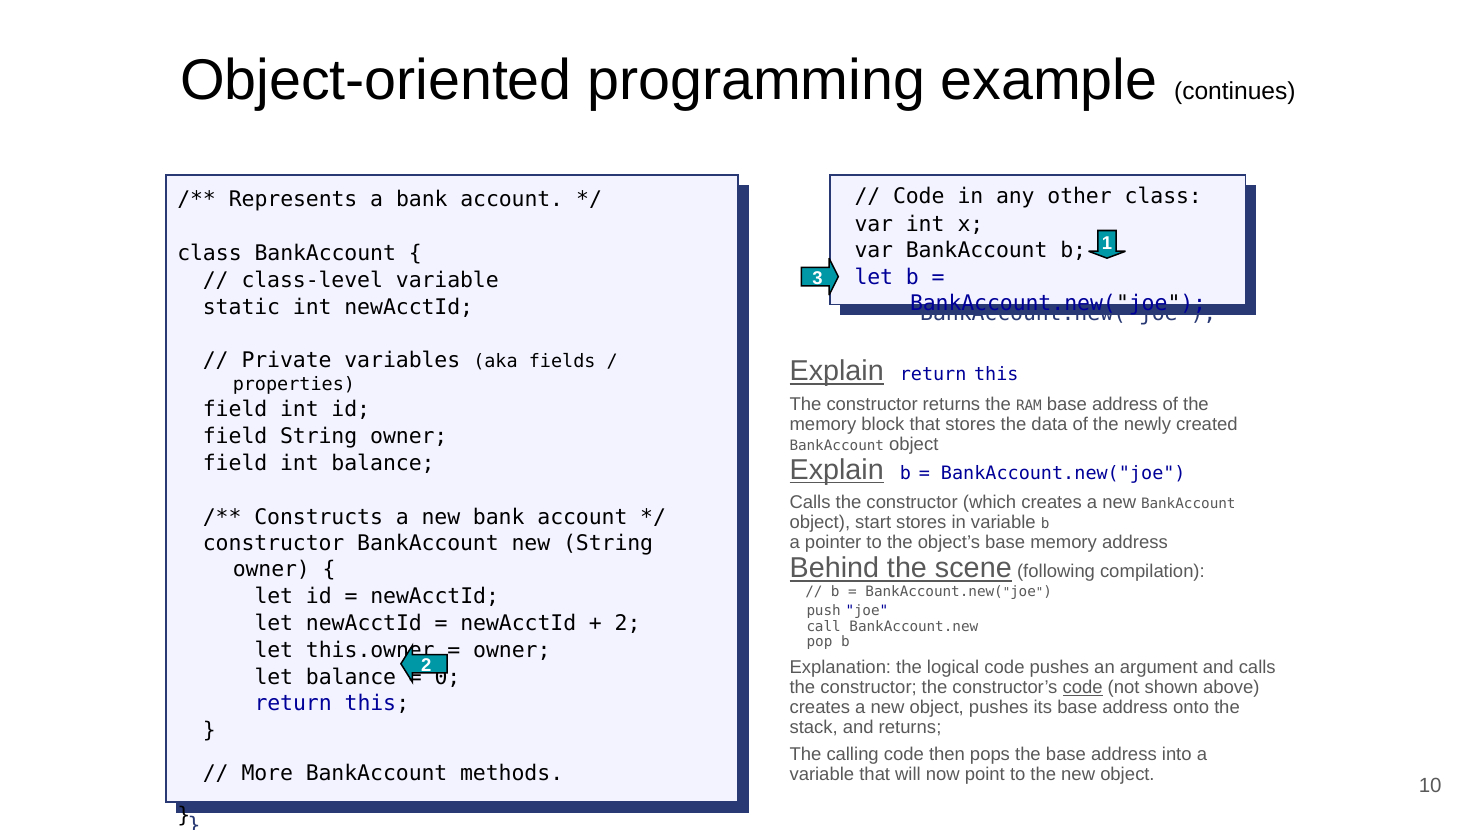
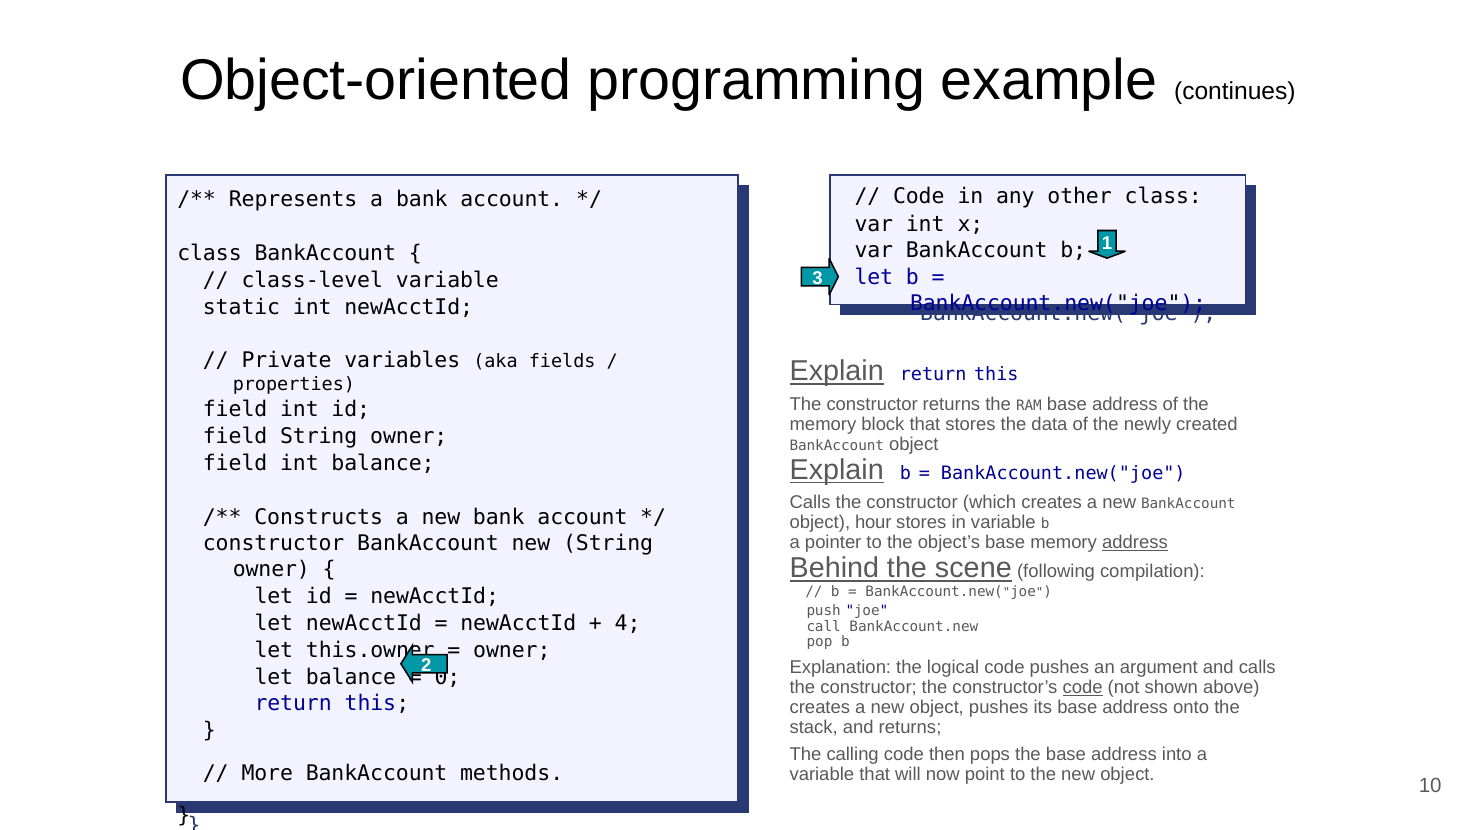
start: start -> hour
address at (1135, 543) underline: none -> present
2 at (628, 624): 2 -> 4
